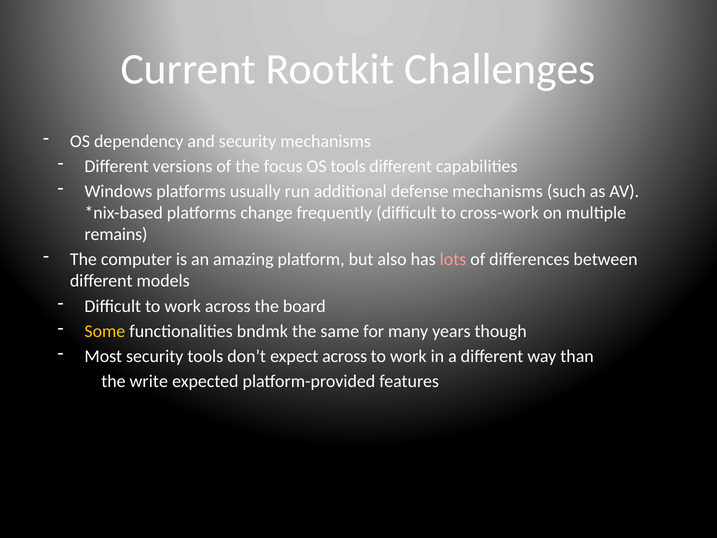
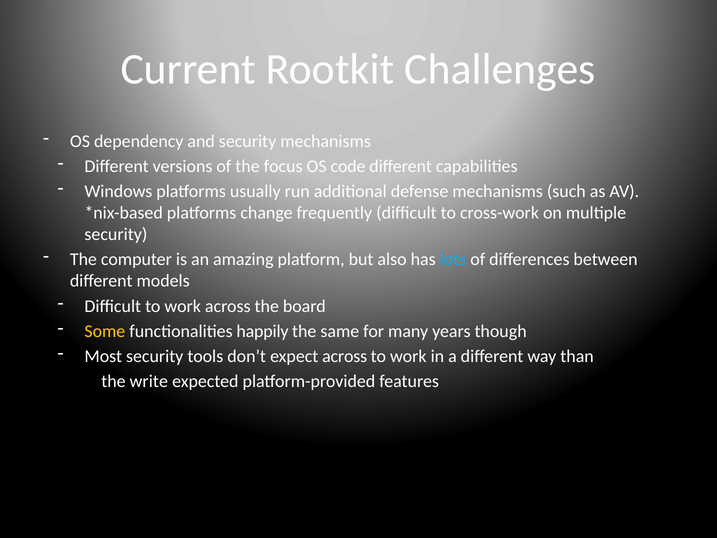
OS tools: tools -> code
remains at (116, 234): remains -> security
lots colour: pink -> light blue
bndmk: bndmk -> happily
